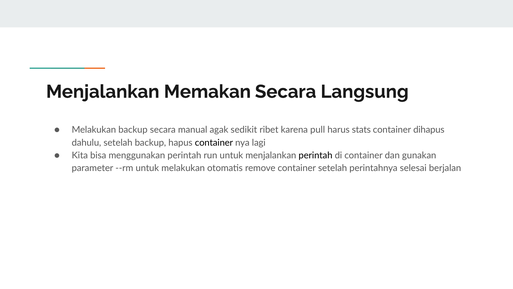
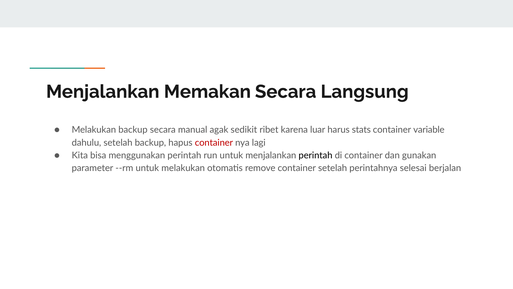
pull: pull -> luar
dihapus: dihapus -> variable
container at (214, 142) colour: black -> red
